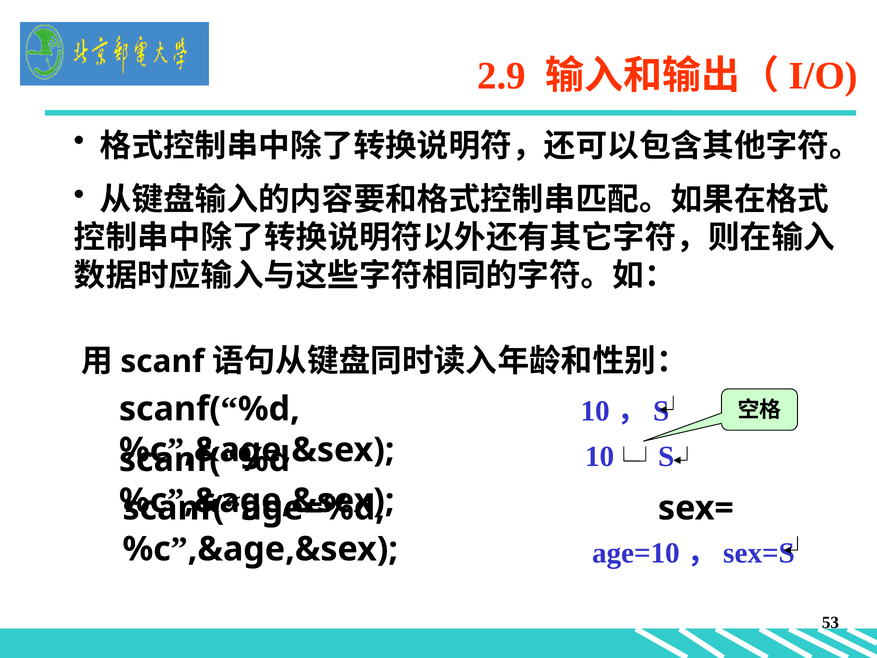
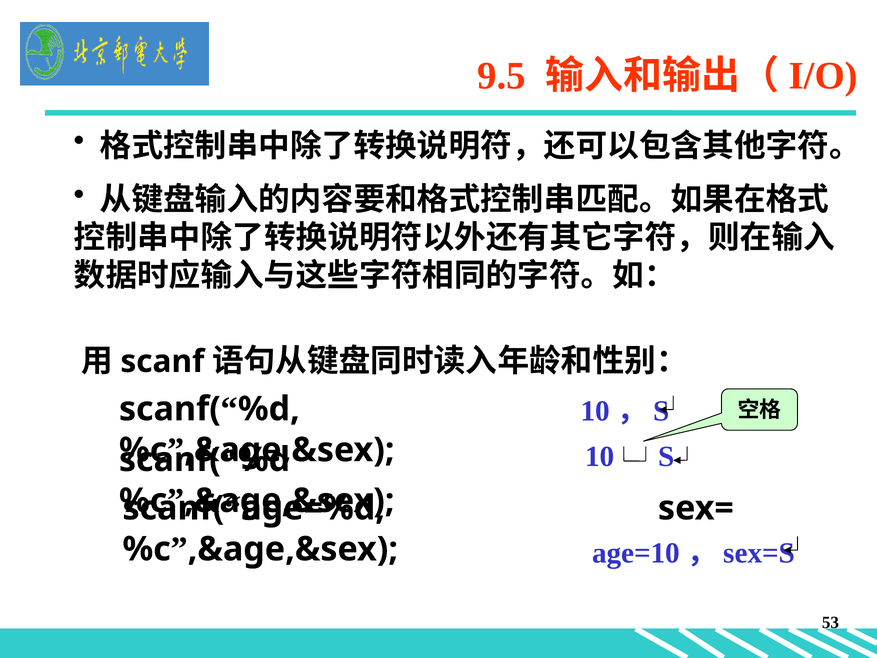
2.9: 2.9 -> 9.5
